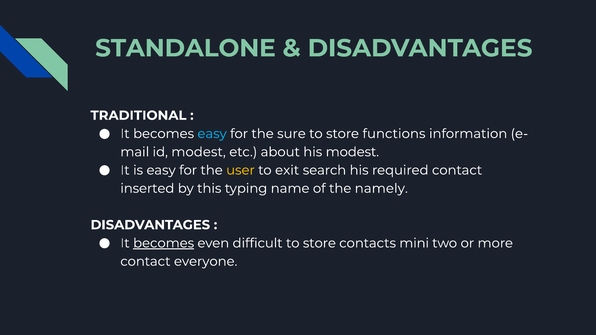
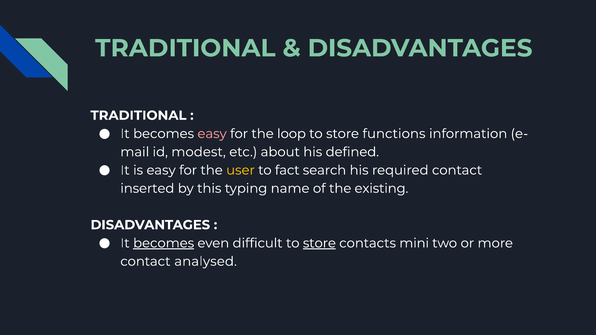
STANDALONE at (185, 48): STANDALONE -> TRADITIONAL
easy at (212, 134) colour: light blue -> pink
sure: sure -> loop
his modest: modest -> defined
exit: exit -> fact
namely: namely -> existing
store at (319, 243) underline: none -> present
everyone: everyone -> analysed
